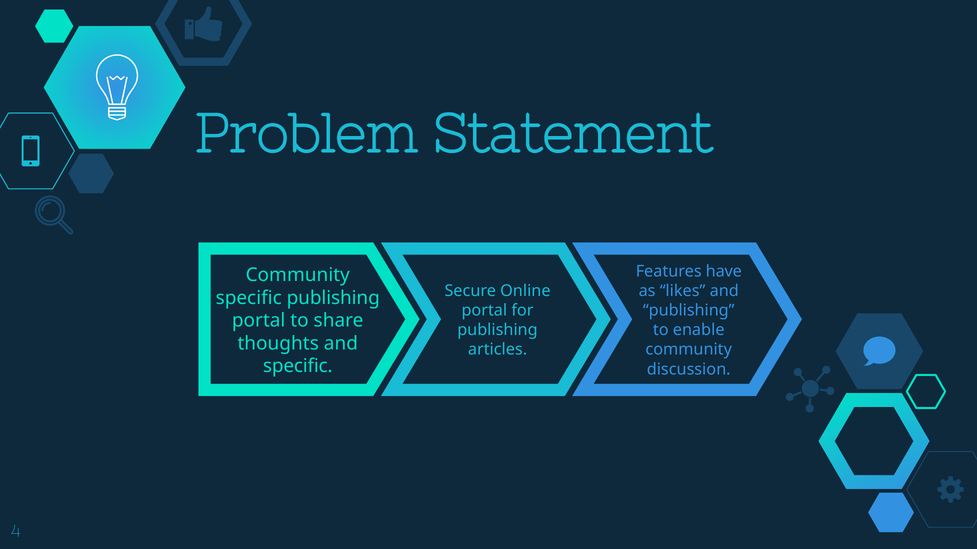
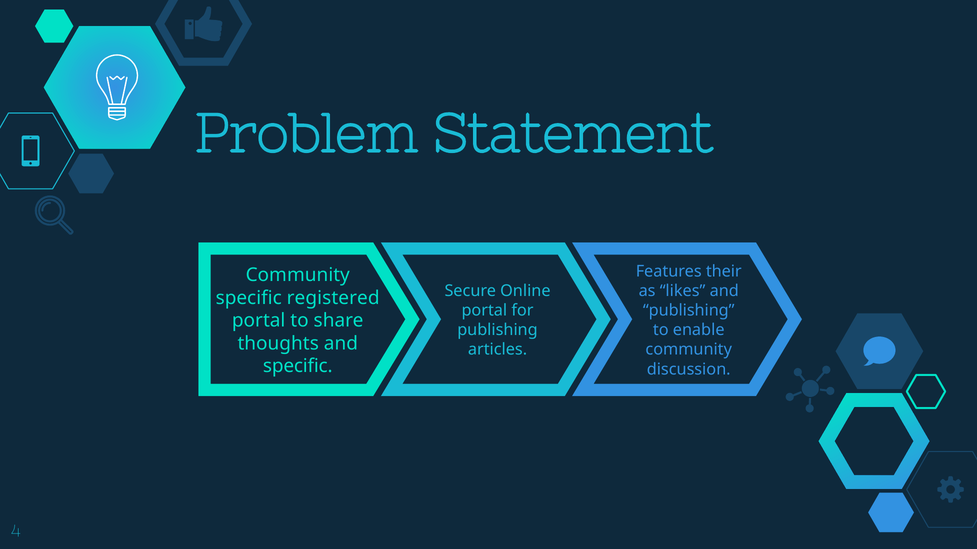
have: have -> their
specific publishing: publishing -> registered
